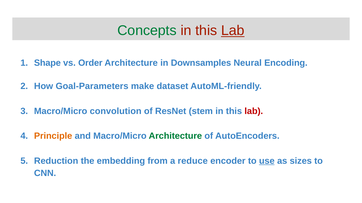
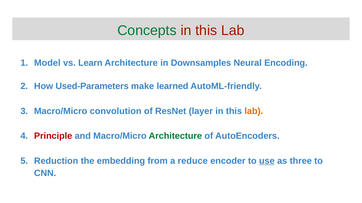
Lab at (233, 31) underline: present -> none
Shape: Shape -> Model
Order: Order -> Learn
Goal-Parameters: Goal-Parameters -> Used-Parameters
dataset: dataset -> learned
stem: stem -> layer
lab at (254, 111) colour: red -> orange
Principle colour: orange -> red
sizes: sizes -> three
